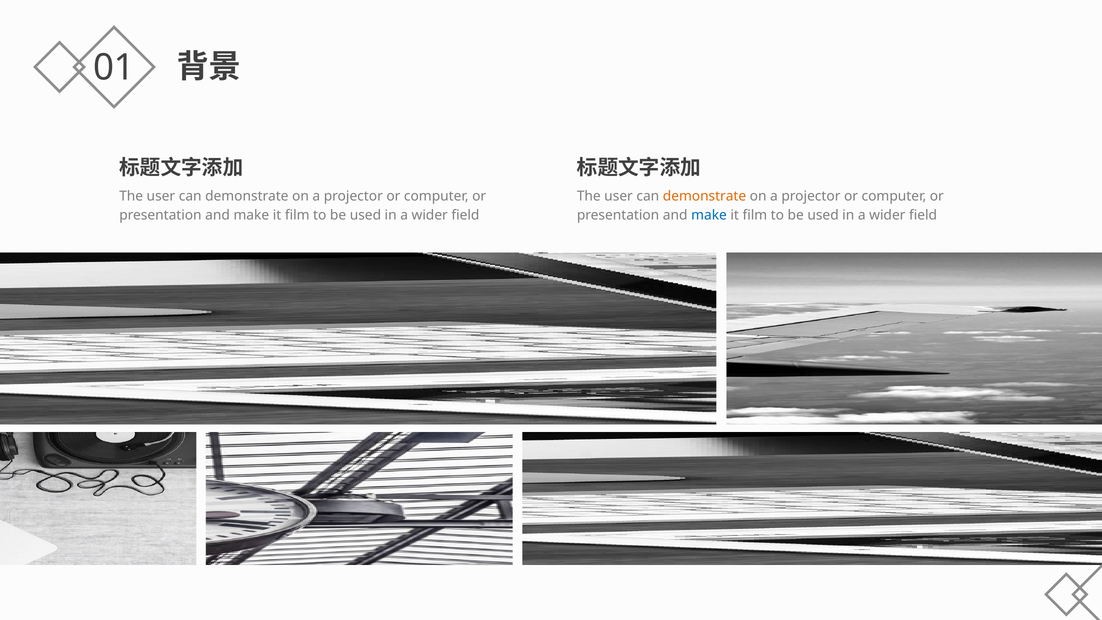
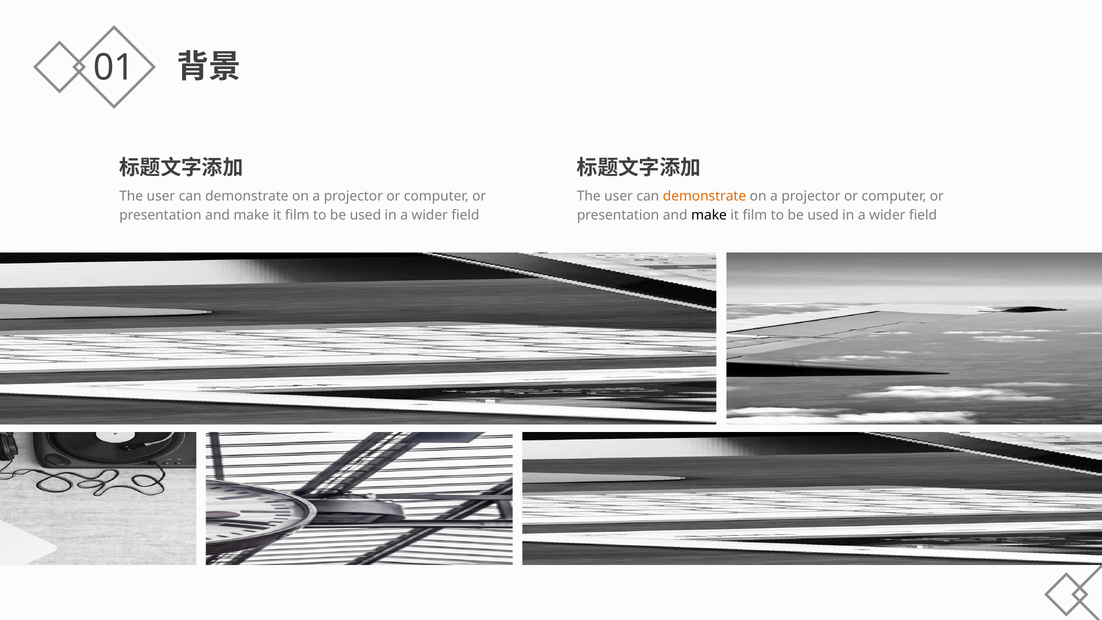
make at (709, 215) colour: blue -> black
